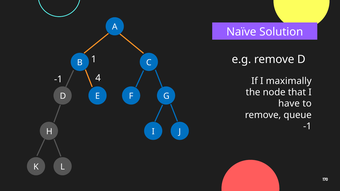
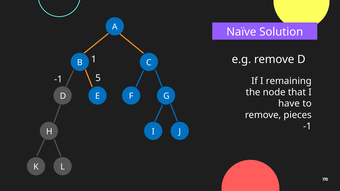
4: 4 -> 5
maximally: maximally -> remaining
queue: queue -> pieces
